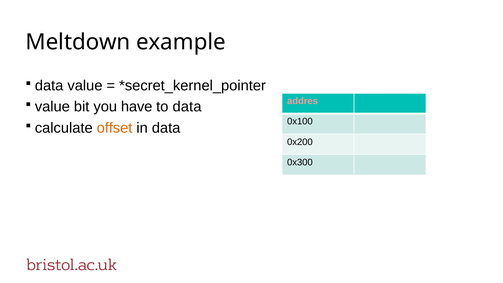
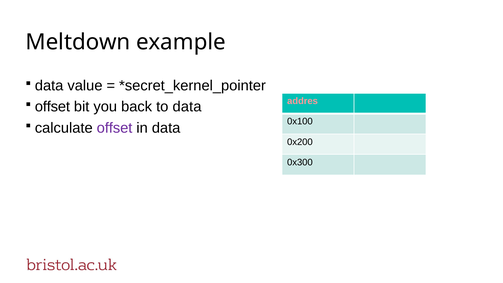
value at (52, 107): value -> offset
have: have -> back
offset at (115, 128) colour: orange -> purple
